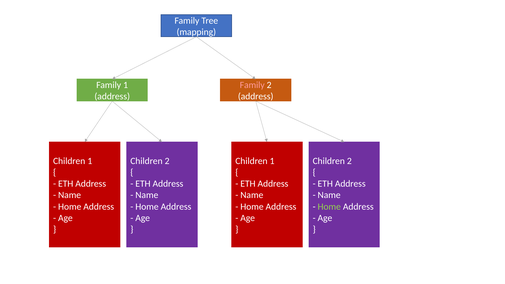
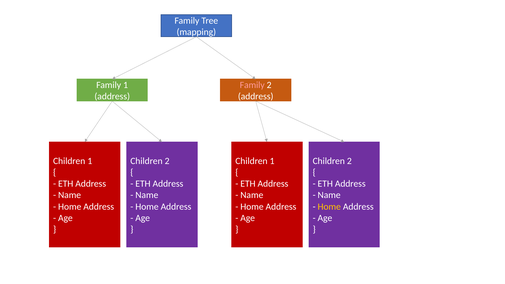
Home at (329, 207) colour: light green -> yellow
